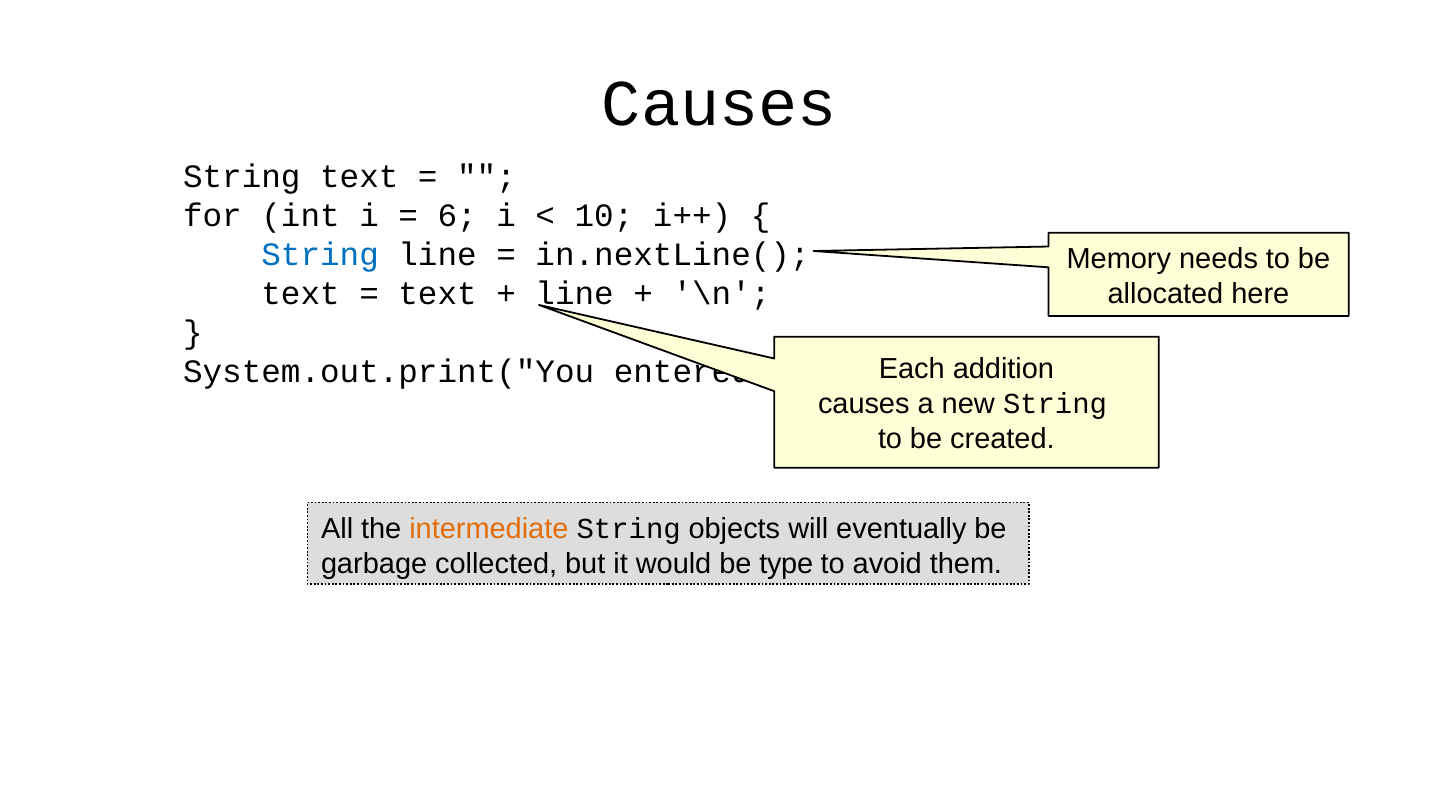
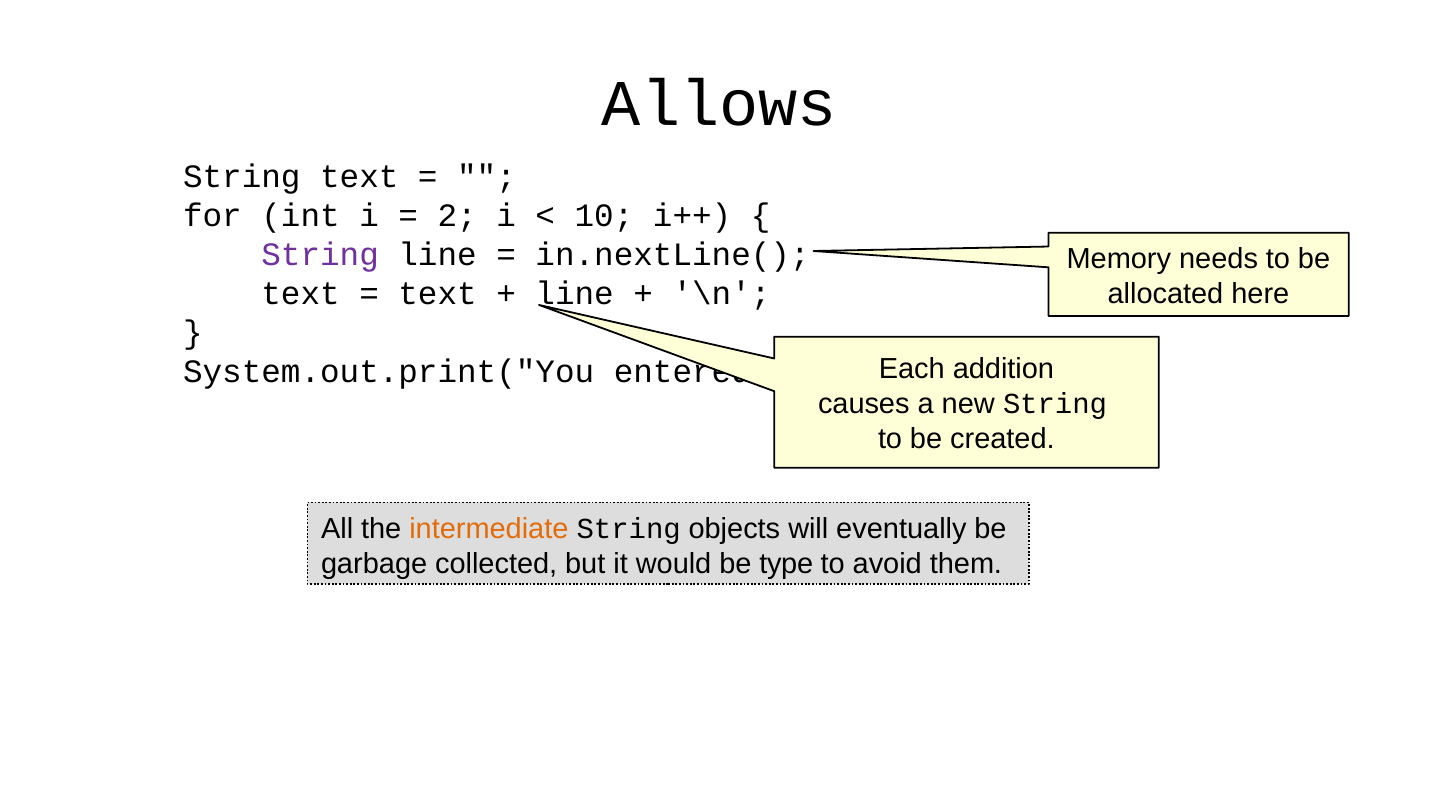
Causes at (719, 104): Causes -> Allows
6: 6 -> 2
String at (320, 255) colour: blue -> purple
